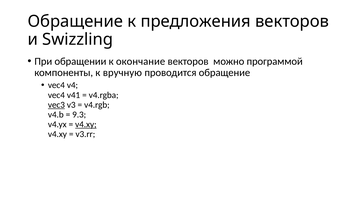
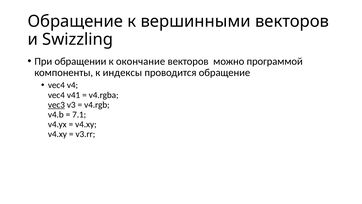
предложения: предложения -> вершинными
вручную: вручную -> индексы
9.3: 9.3 -> 7.1
v4.xy at (86, 124) underline: present -> none
